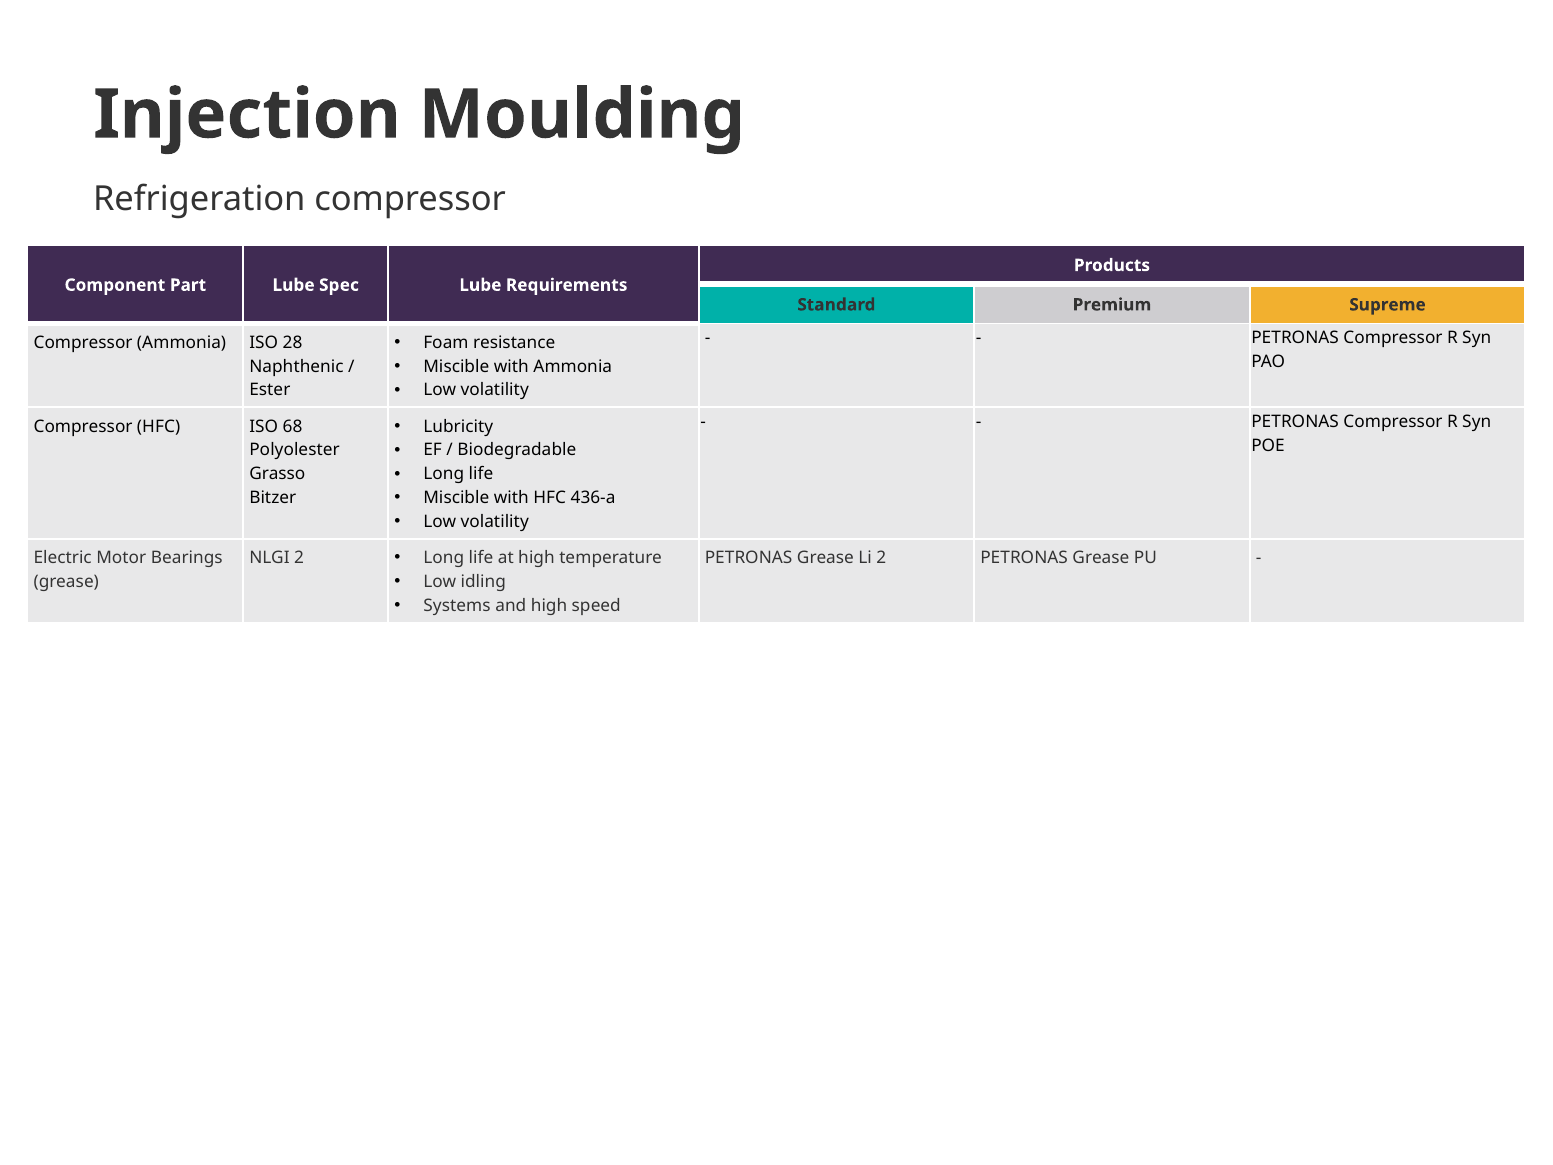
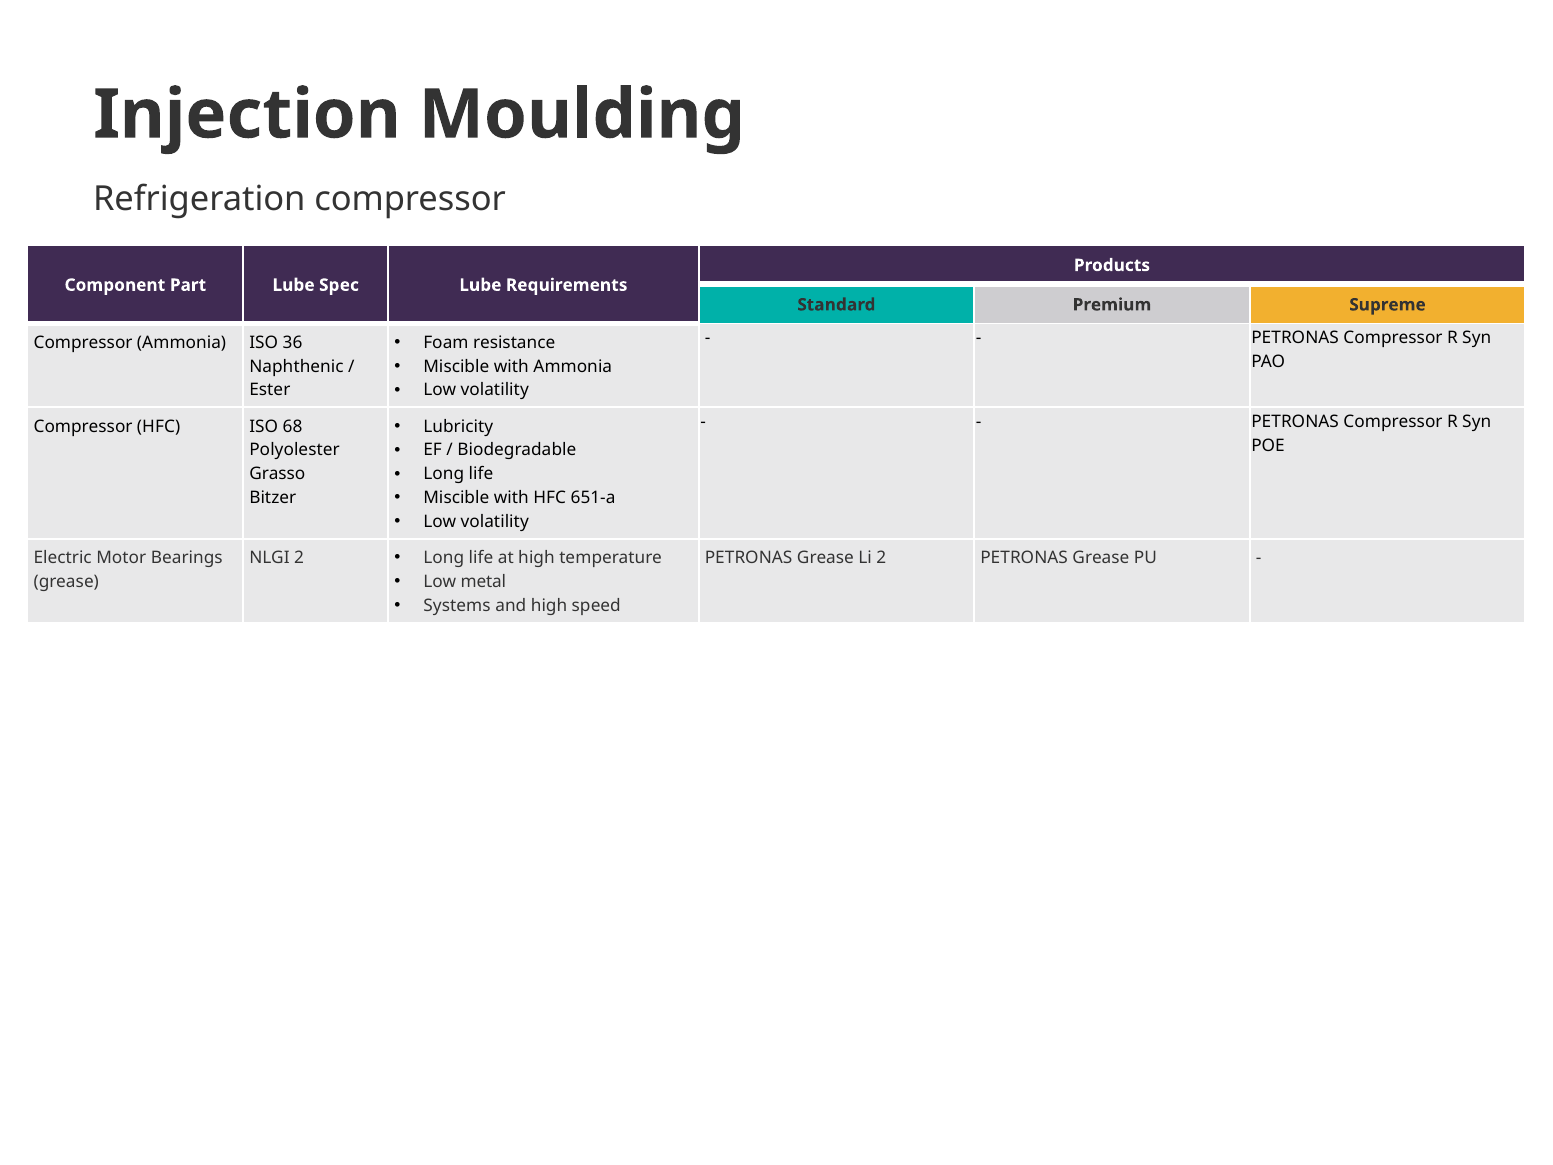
28: 28 -> 36
436-a: 436-a -> 651-a
idling: idling -> metal
